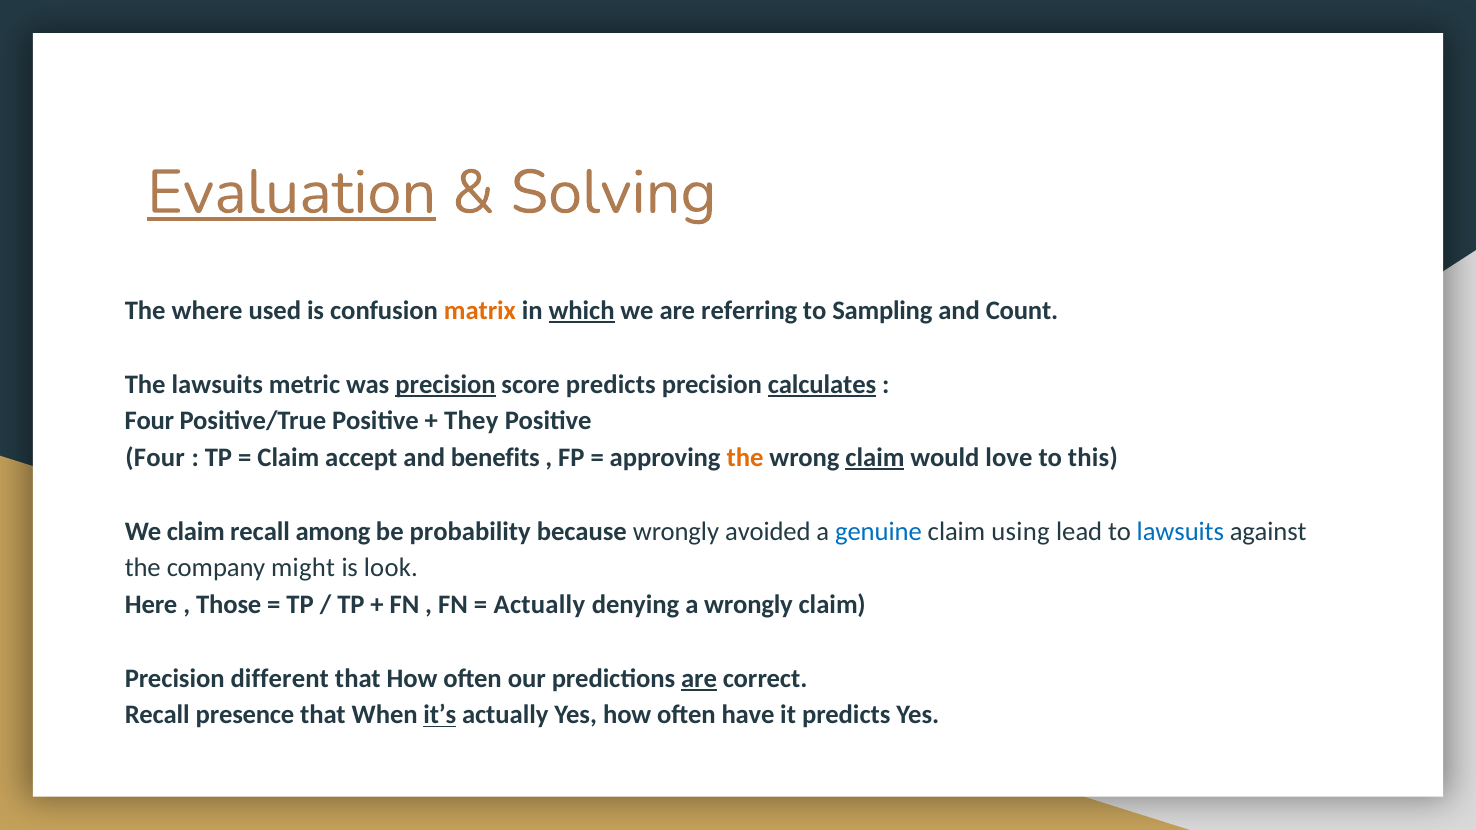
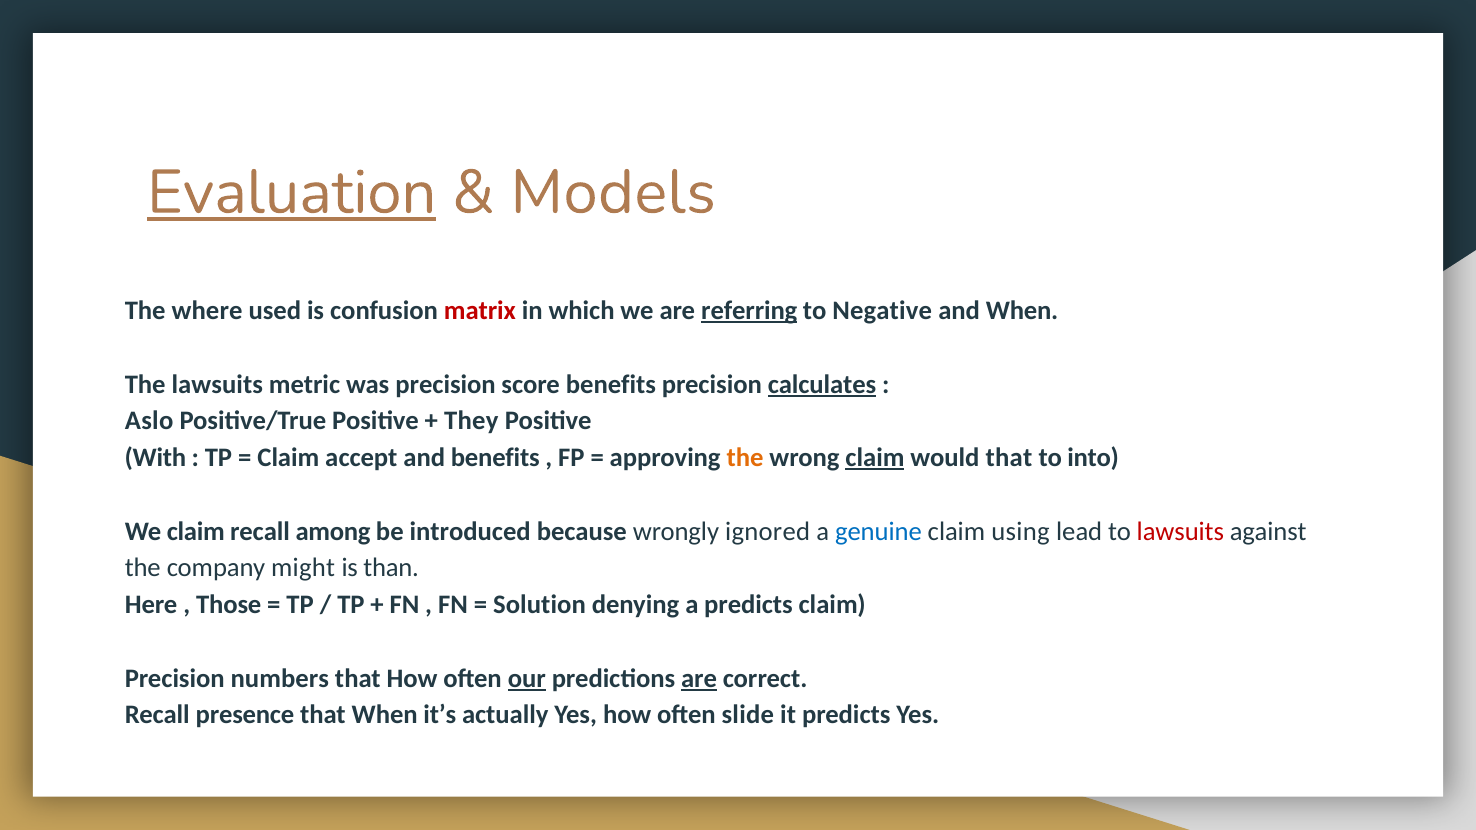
Solving: Solving -> Models
matrix colour: orange -> red
which underline: present -> none
referring underline: none -> present
Sampling: Sampling -> Negative
and Count: Count -> When
precision at (446, 384) underline: present -> none
score predicts: predicts -> benefits
Four at (149, 421): Four -> Aslo
Four at (155, 458): Four -> With
would love: love -> that
this: this -> into
probability: probability -> introduced
avoided: avoided -> ignored
lawsuits at (1180, 532) colour: blue -> red
look: look -> than
Actually at (539, 605): Actually -> Solution
a wrongly: wrongly -> predicts
different: different -> numbers
our underline: none -> present
it’s underline: present -> none
have: have -> slide
